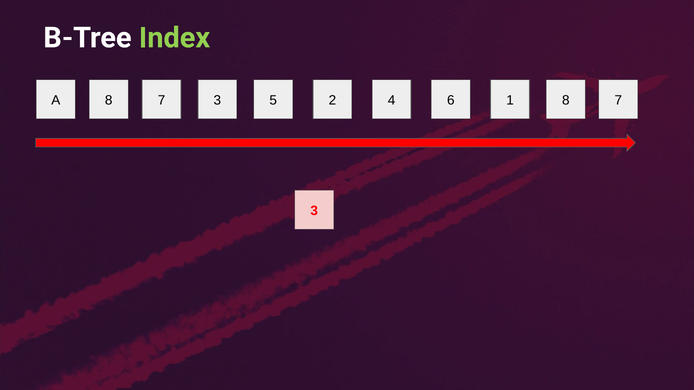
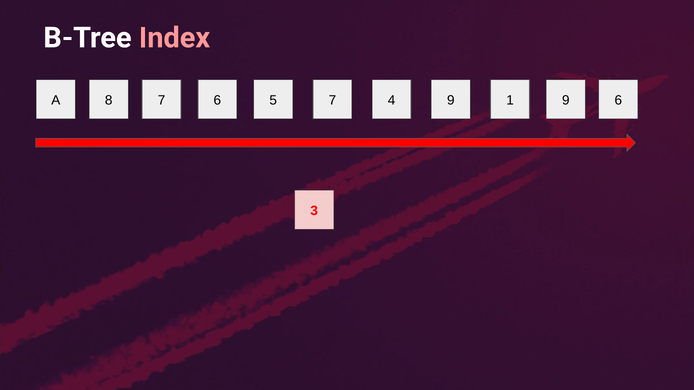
Index colour: light green -> pink
7 3: 3 -> 6
5 2: 2 -> 7
4 6: 6 -> 9
1 8: 8 -> 9
A 7: 7 -> 6
